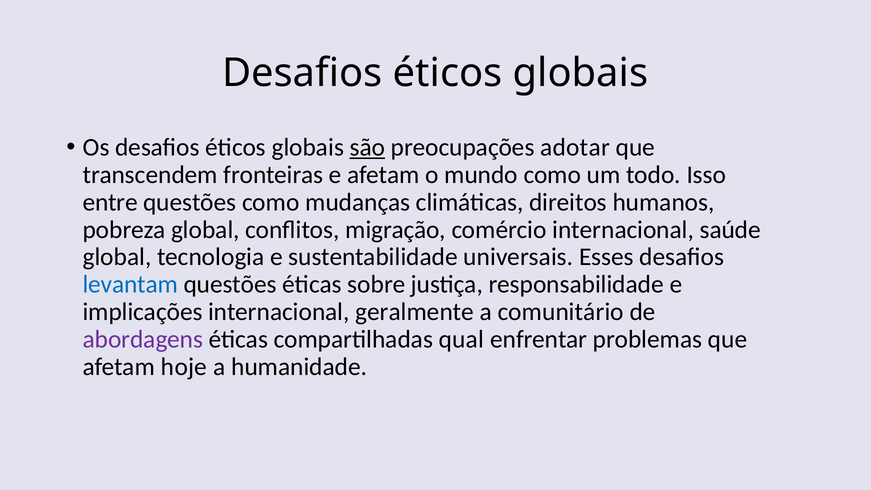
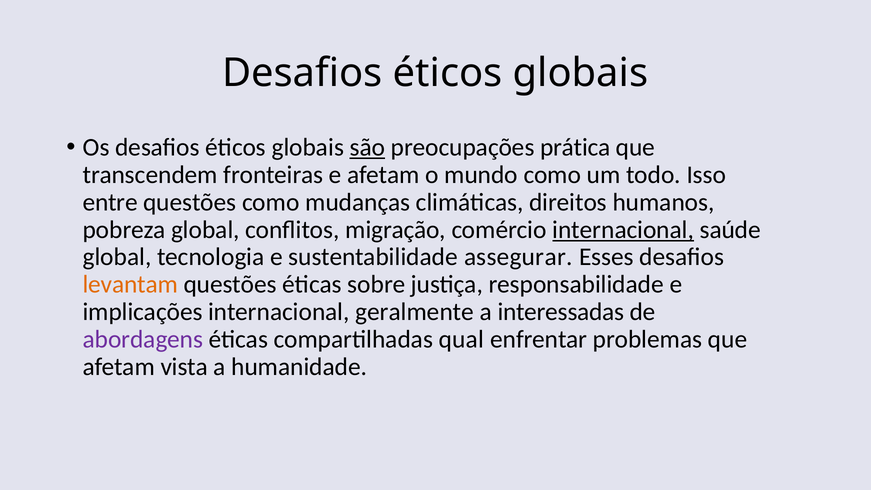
adotar: adotar -> prática
internacional at (623, 230) underline: none -> present
universais: universais -> assegurar
levantam colour: blue -> orange
comunitário: comunitário -> interessadas
hoje: hoje -> vista
